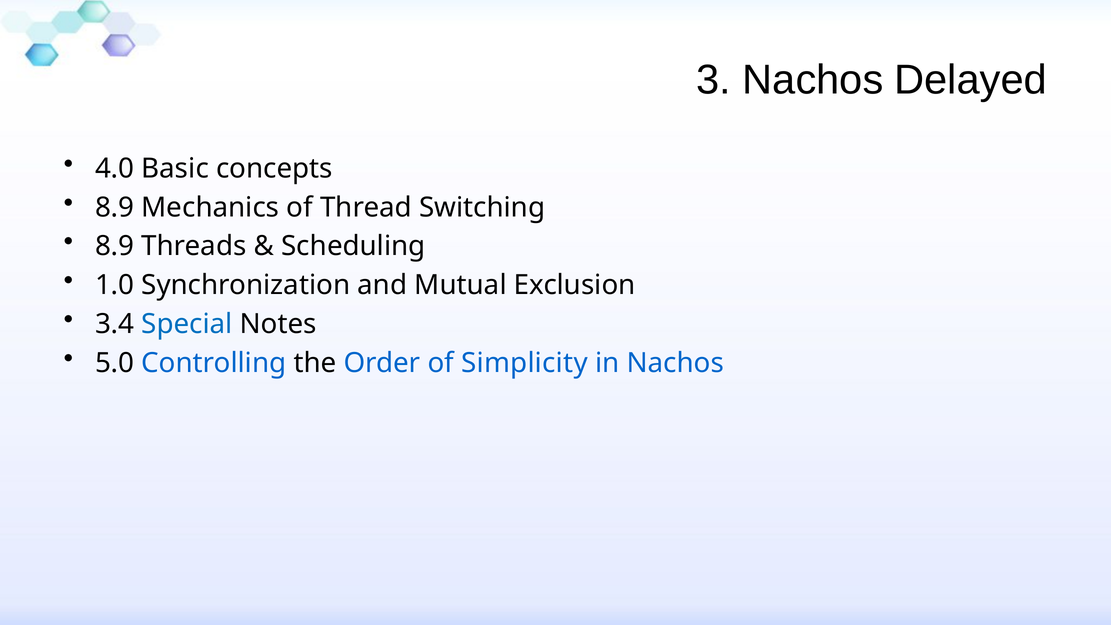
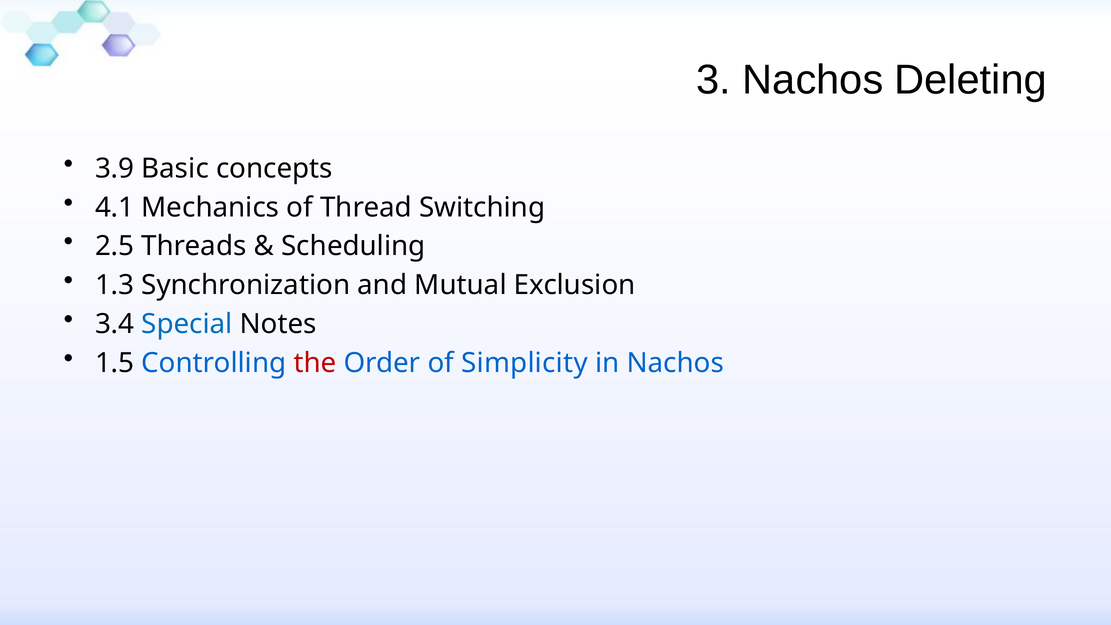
Delayed: Delayed -> Deleting
4.0: 4.0 -> 3.9
8.9 at (115, 207): 8.9 -> 4.1
8.9 at (115, 246): 8.9 -> 2.5
1.0: 1.0 -> 1.3
5.0: 5.0 -> 1.5
the colour: black -> red
